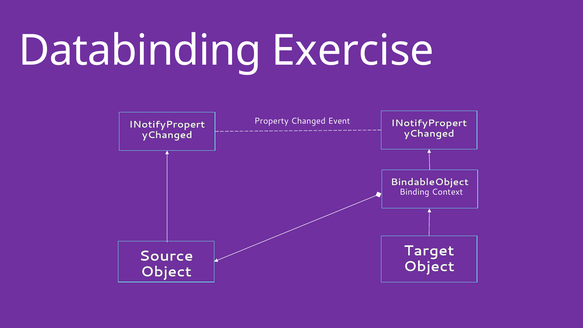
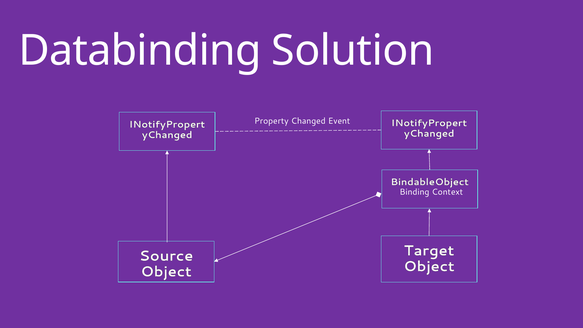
Exercise: Exercise -> Solution
